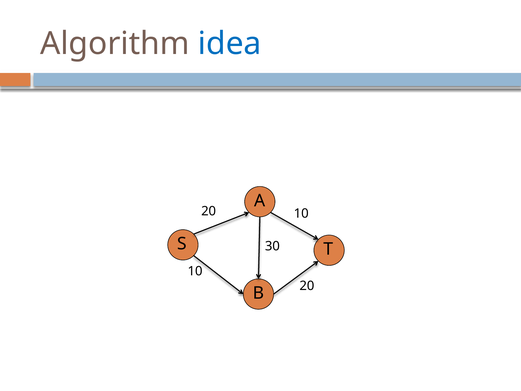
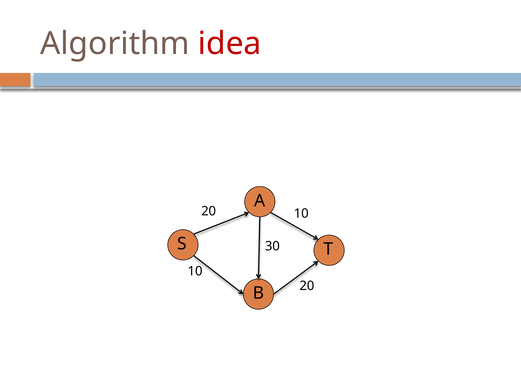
idea colour: blue -> red
